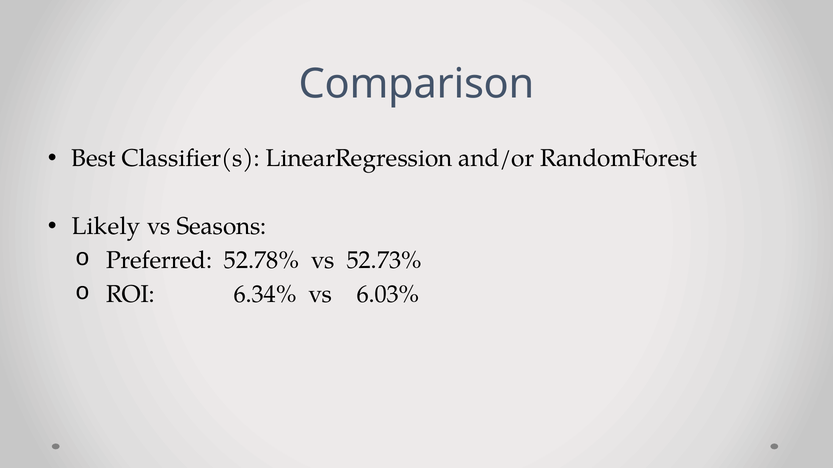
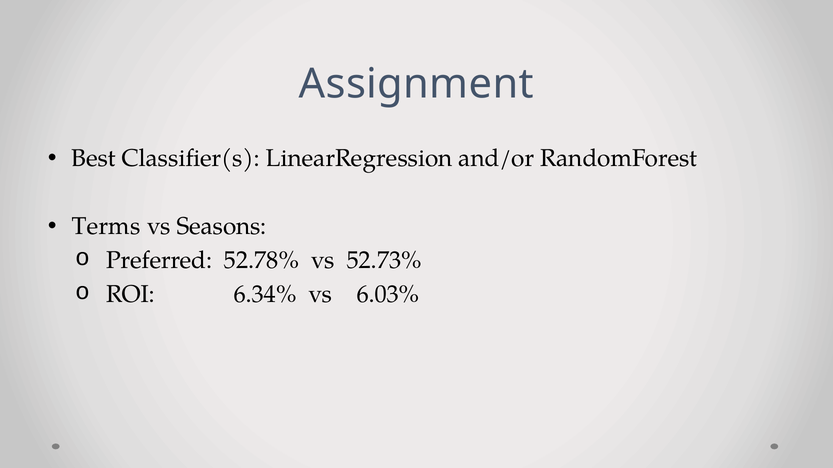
Comparison: Comparison -> Assignment
Likely: Likely -> Terms
